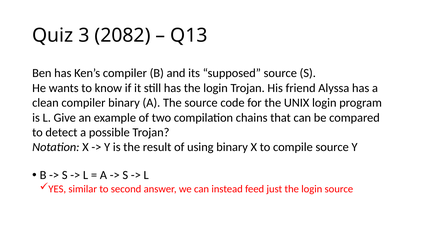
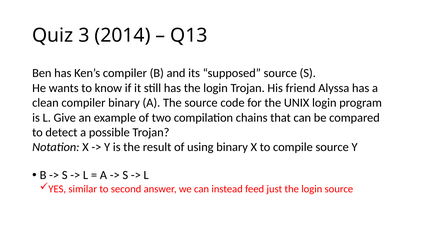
2082: 2082 -> 2014
